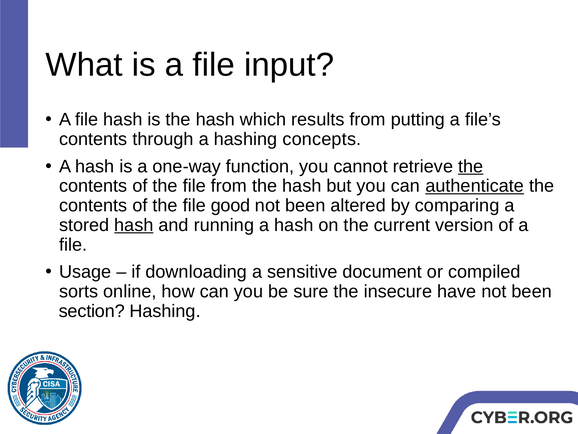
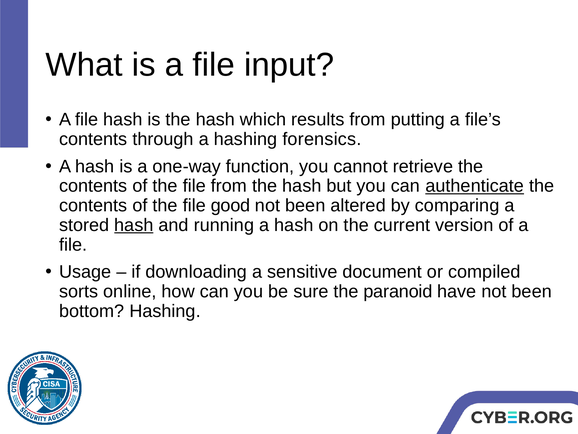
concepts: concepts -> forensics
the at (471, 166) underline: present -> none
insecure: insecure -> paranoid
section: section -> bottom
